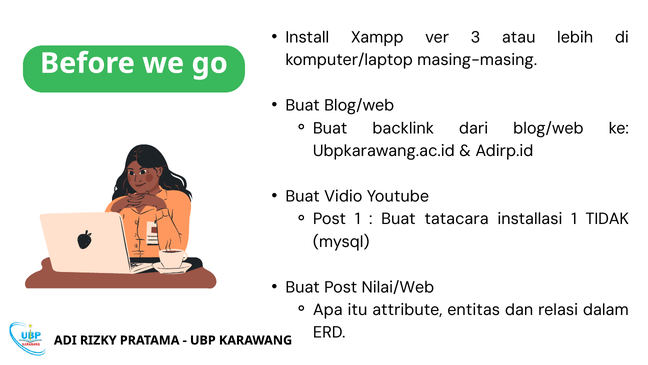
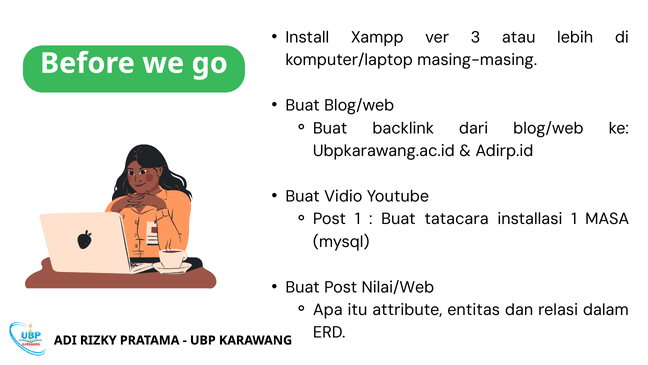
TIDAK: TIDAK -> MASA
